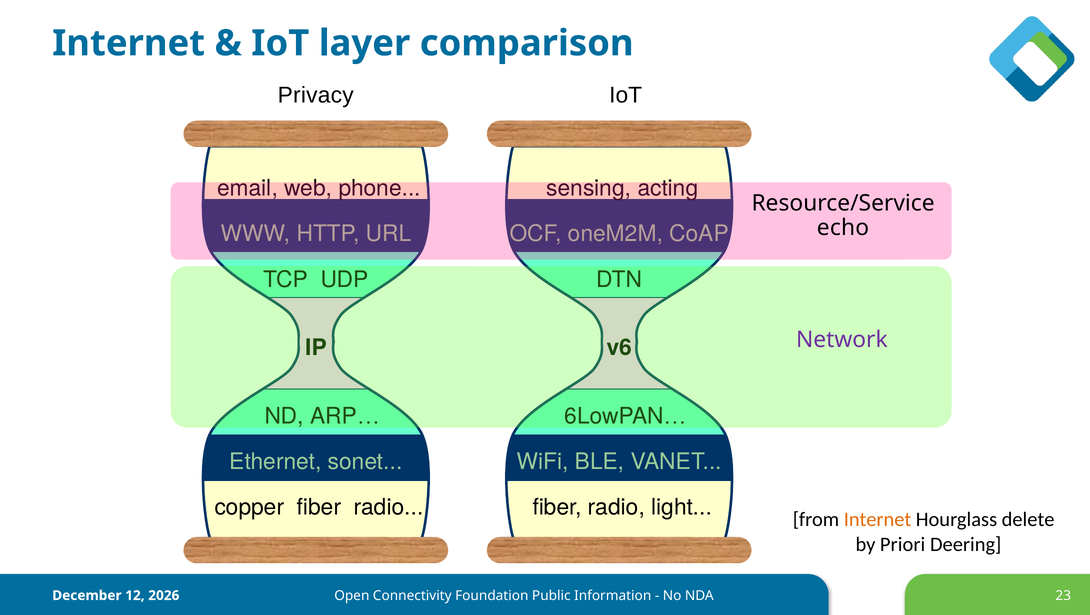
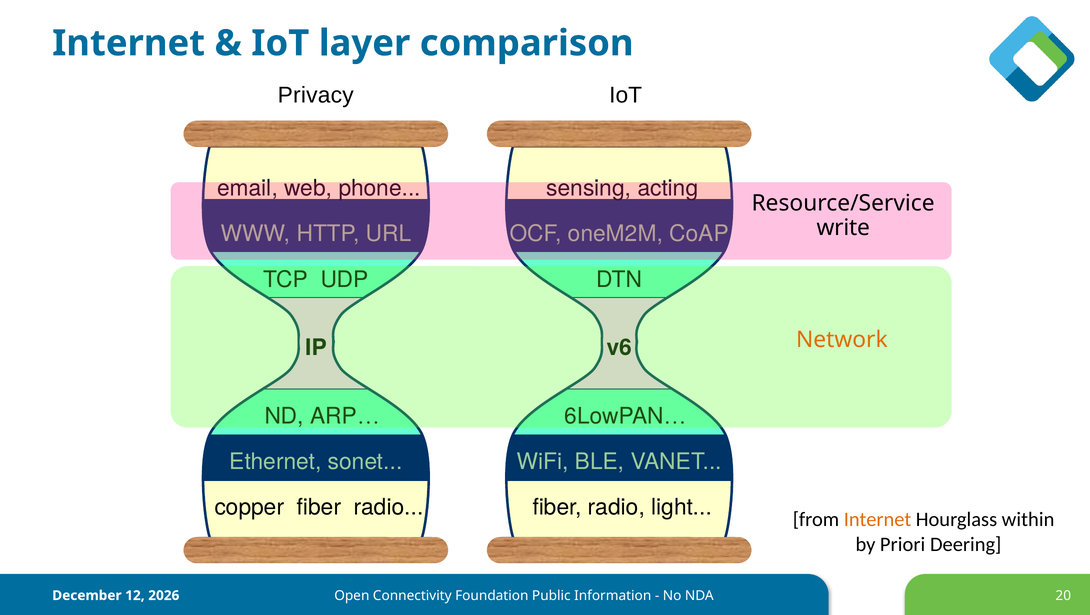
echo: echo -> write
Network colour: purple -> orange
delete: delete -> within
23: 23 -> 20
